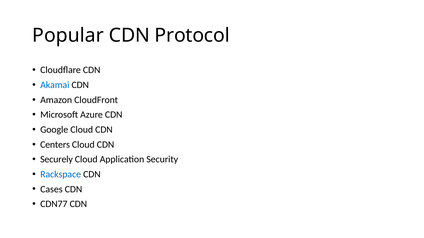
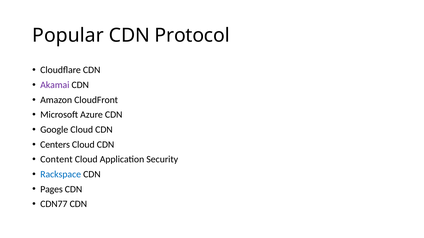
Akamai colour: blue -> purple
Securely: Securely -> Content
Cases: Cases -> Pages
